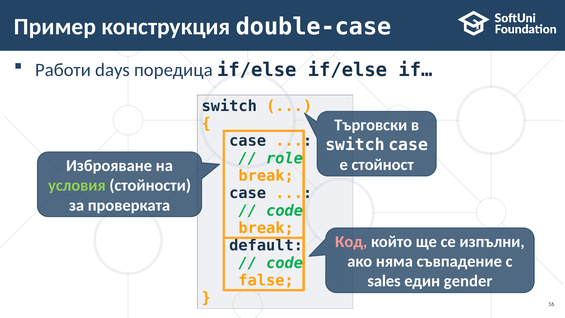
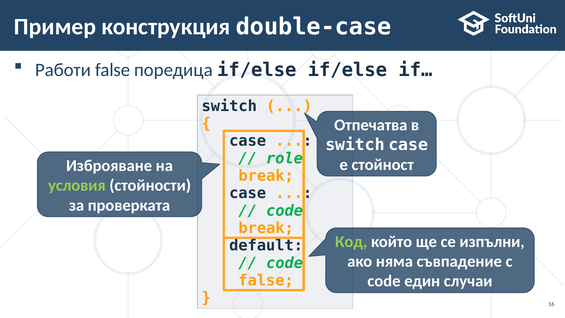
Работи days: days -> false
Търговски: Търговски -> Отпечатва
Код colour: pink -> light green
sales at (384, 281): sales -> code
gender: gender -> случаи
